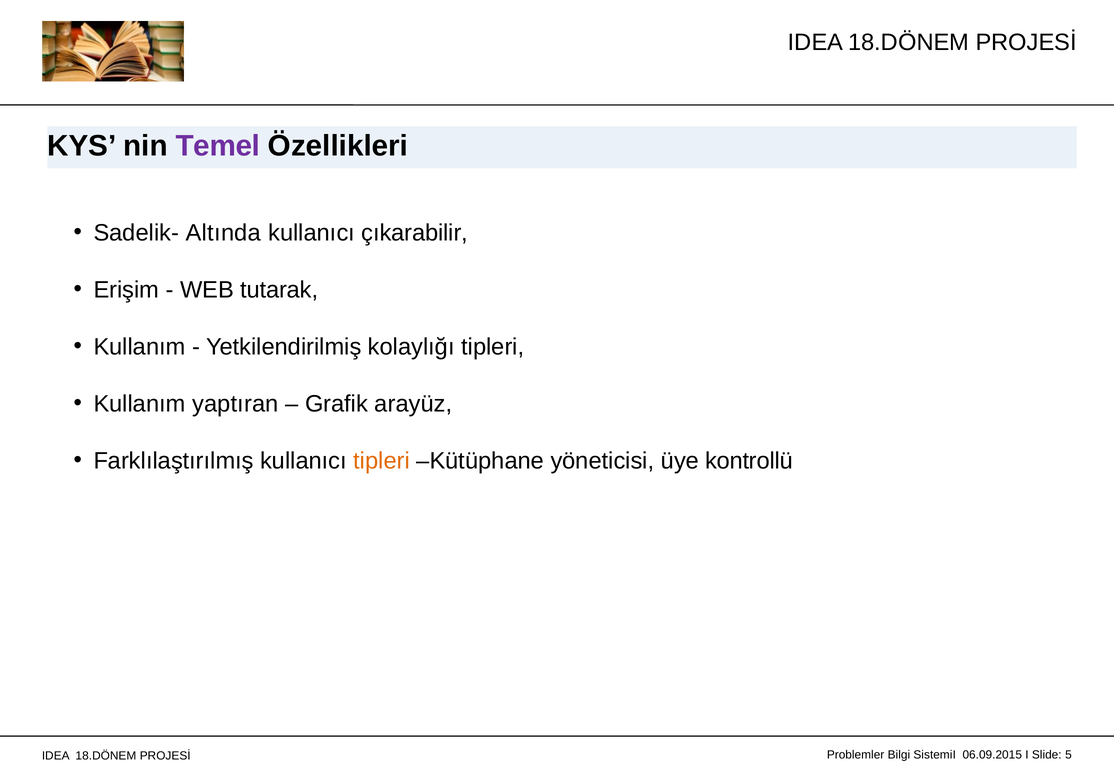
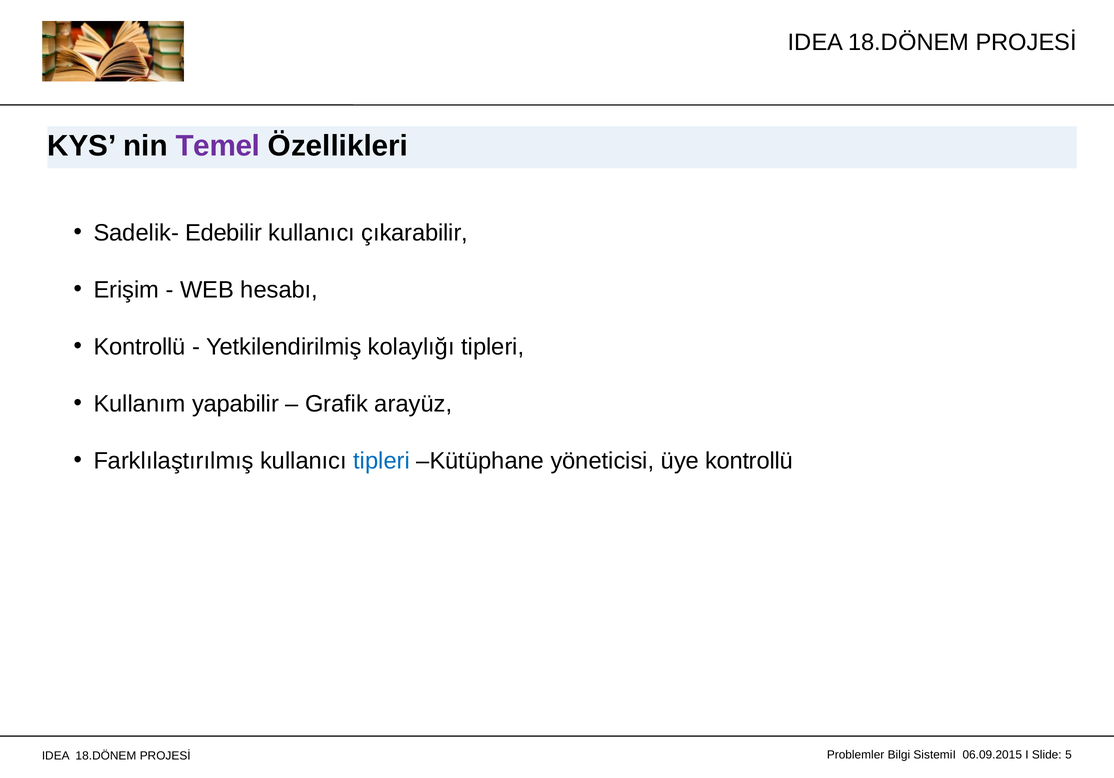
Altında: Altında -> Edebilir
tutarak: tutarak -> hesabı
Kullanım at (140, 347): Kullanım -> Kontrollü
yaptıran: yaptıran -> yapabilir
tipleri at (382, 461) colour: orange -> blue
